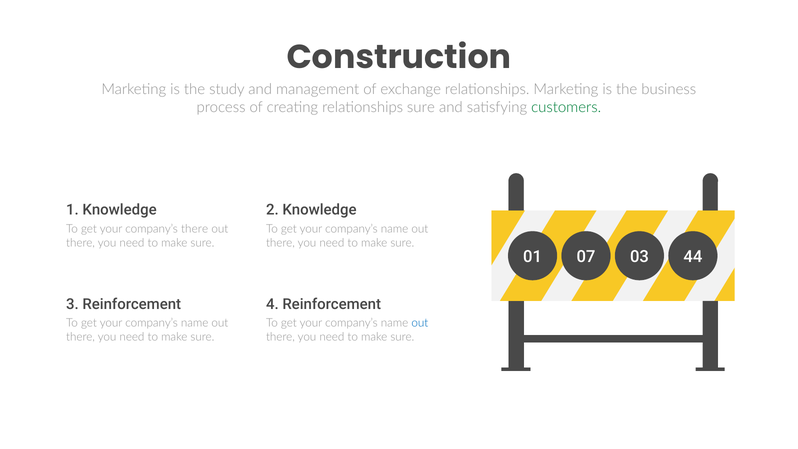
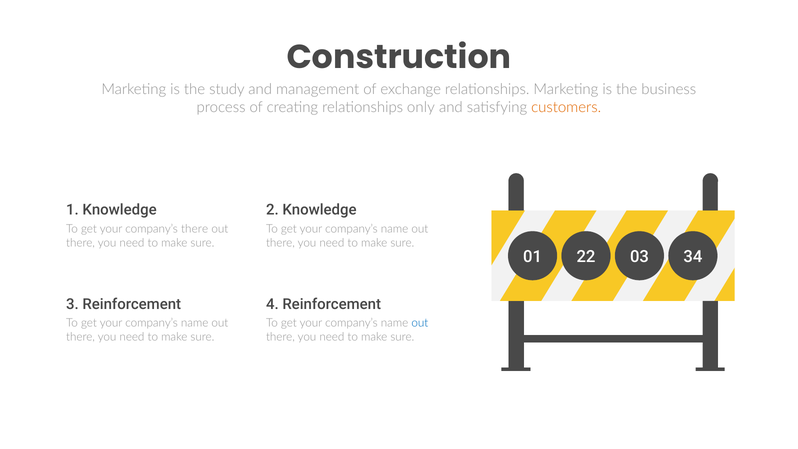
relationships sure: sure -> only
customers colour: green -> orange
07: 07 -> 22
44: 44 -> 34
